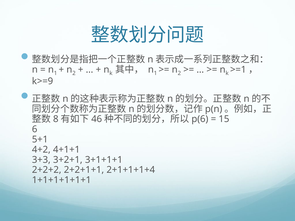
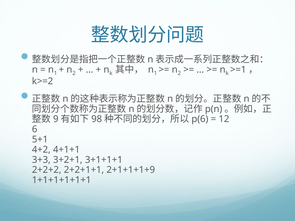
k>=9: k>=9 -> k>=2
8: 8 -> 9
46: 46 -> 98
15: 15 -> 12
2+1+1+1+4: 2+1+1+1+4 -> 2+1+1+1+9
